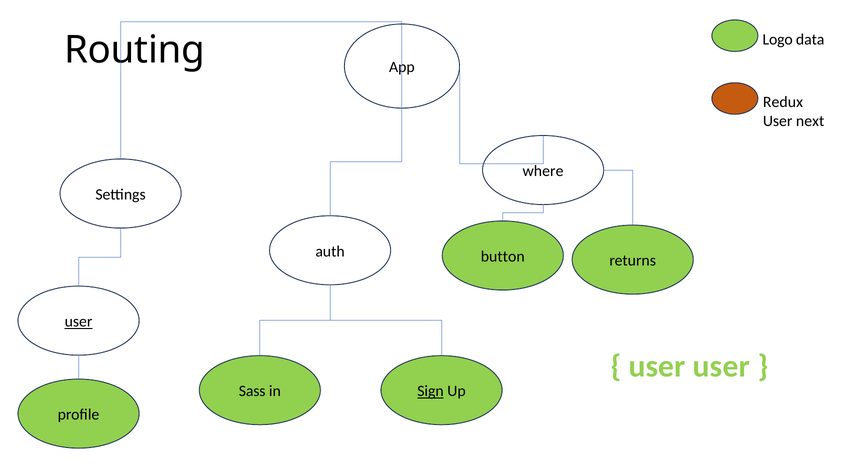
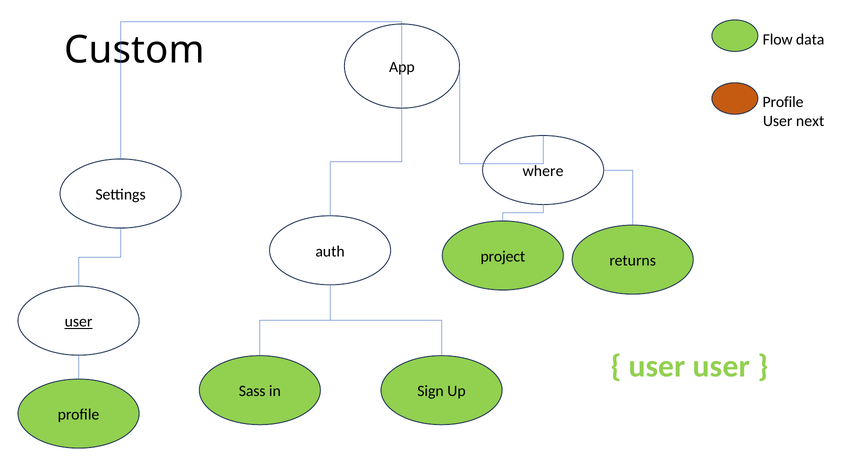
Logo: Logo -> Flow
Routing: Routing -> Custom
Redux at (783, 102): Redux -> Profile
button: button -> project
Sign underline: present -> none
